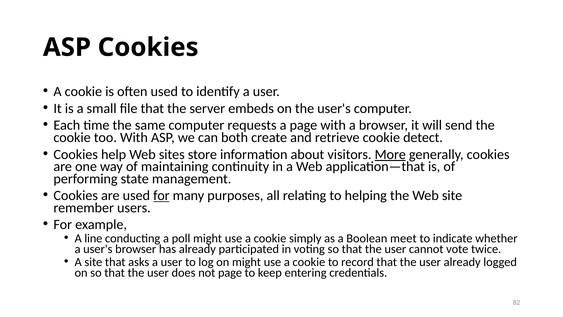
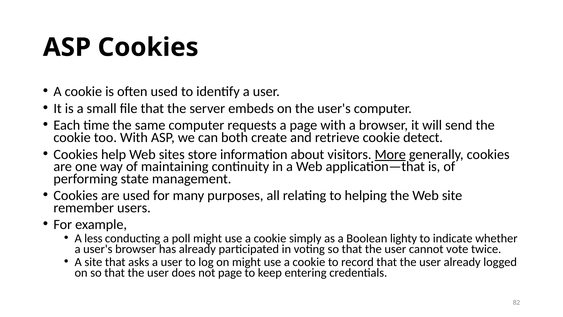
for at (161, 195) underline: present -> none
line: line -> less
meet: meet -> lighty
